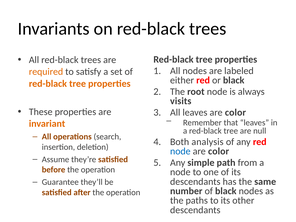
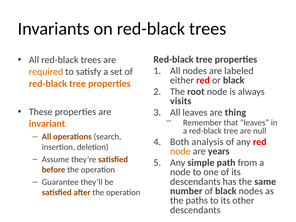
leaves are color: color -> thing
node at (180, 151) colour: blue -> orange
color at (219, 151): color -> years
